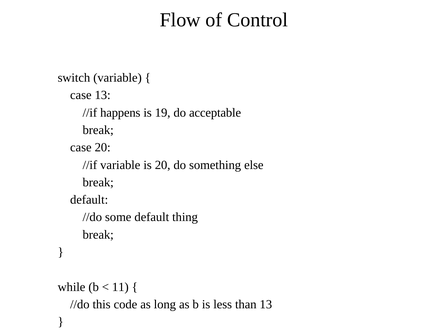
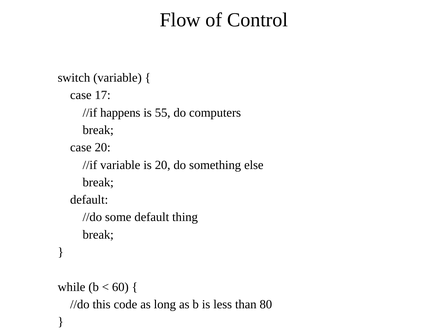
case 13: 13 -> 17
19: 19 -> 55
acceptable: acceptable -> computers
11: 11 -> 60
than 13: 13 -> 80
